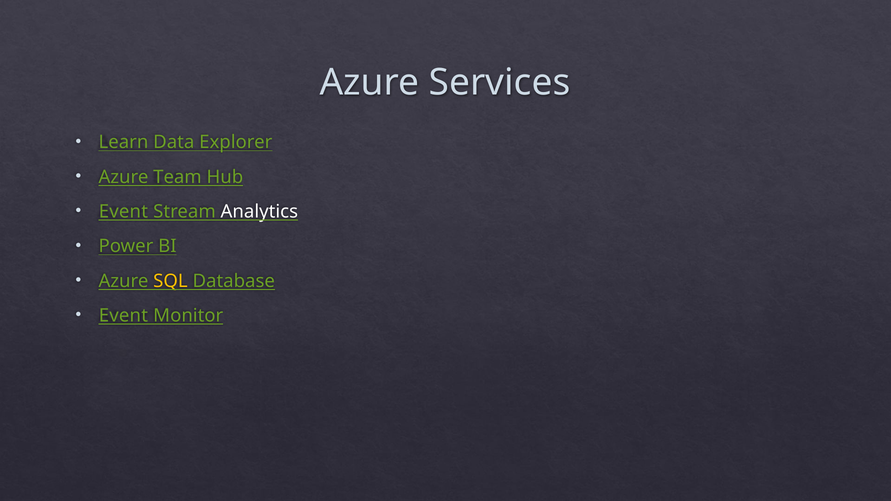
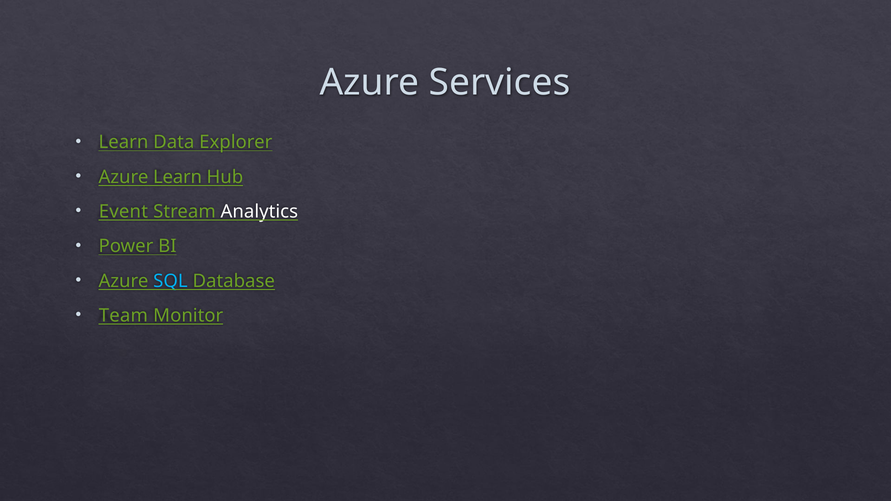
Azure Team: Team -> Learn
SQL colour: yellow -> light blue
Event at (123, 316): Event -> Team
